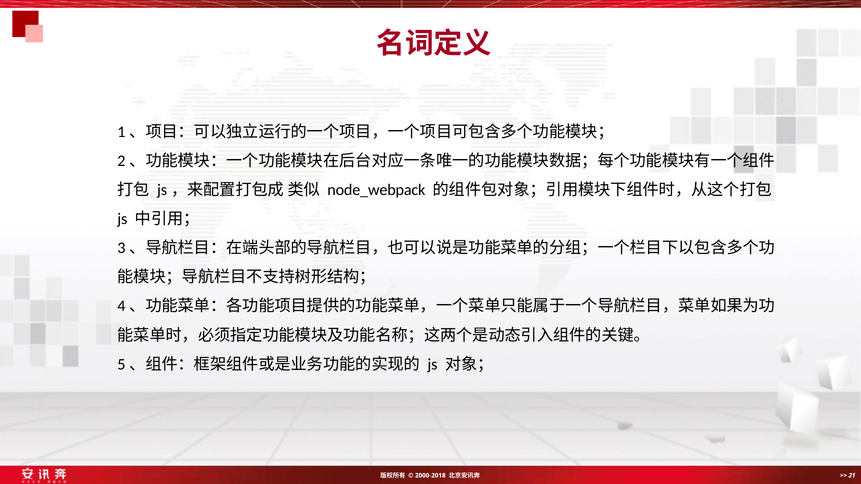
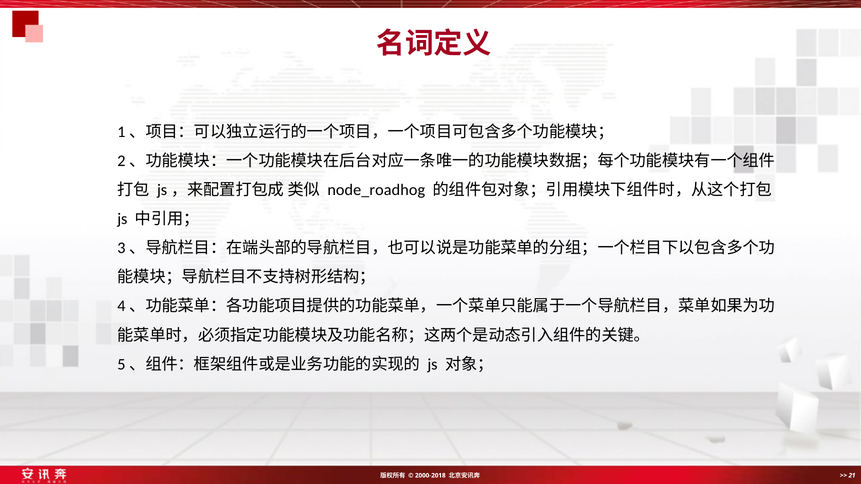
node_webpack: node_webpack -> node_roadhog
